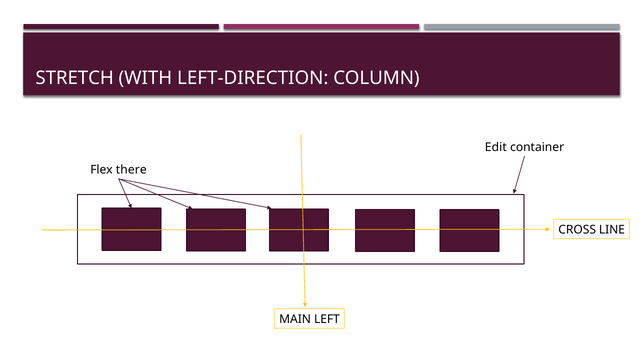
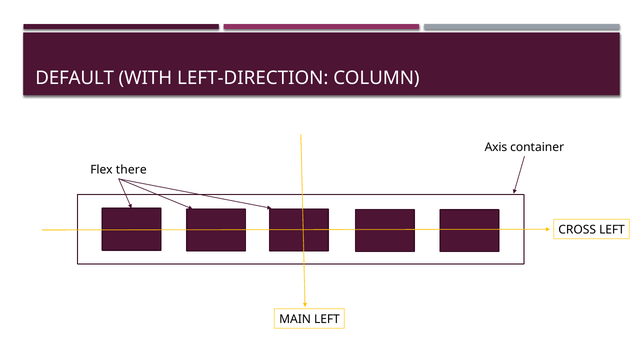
STRETCH: STRETCH -> DEFAULT
Edit: Edit -> Axis
CROSS LINE: LINE -> LEFT
